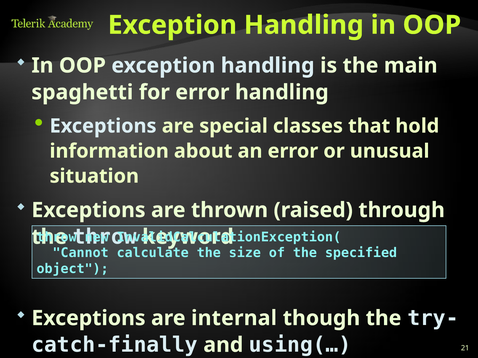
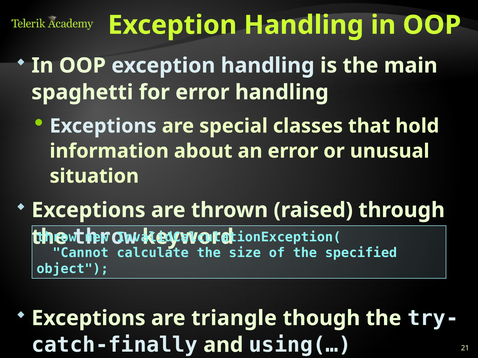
internal: internal -> triangle
